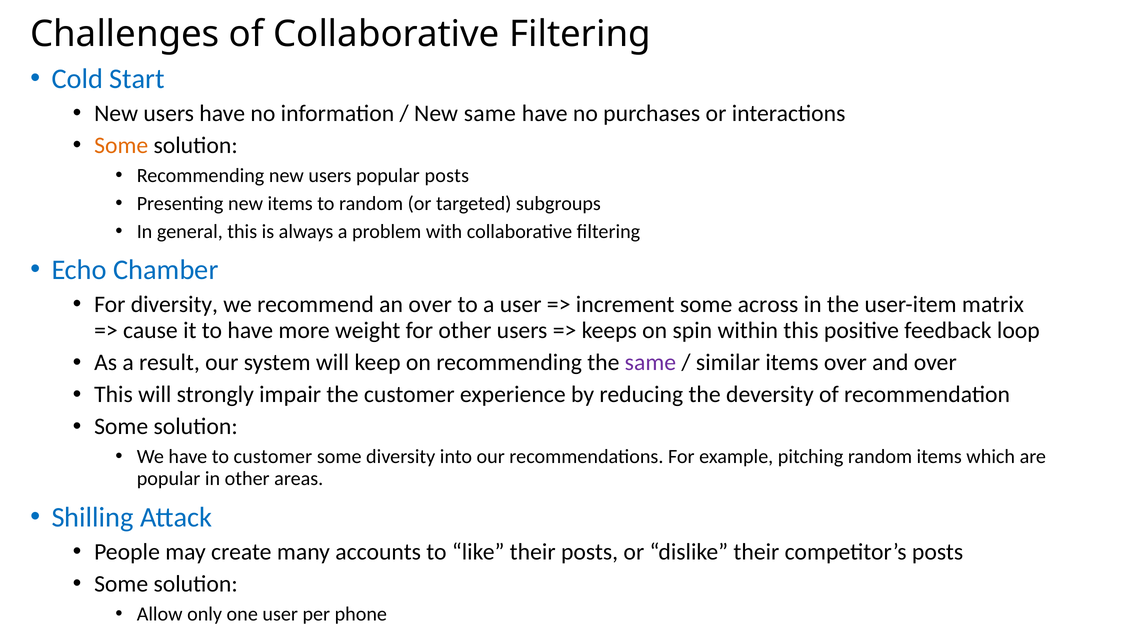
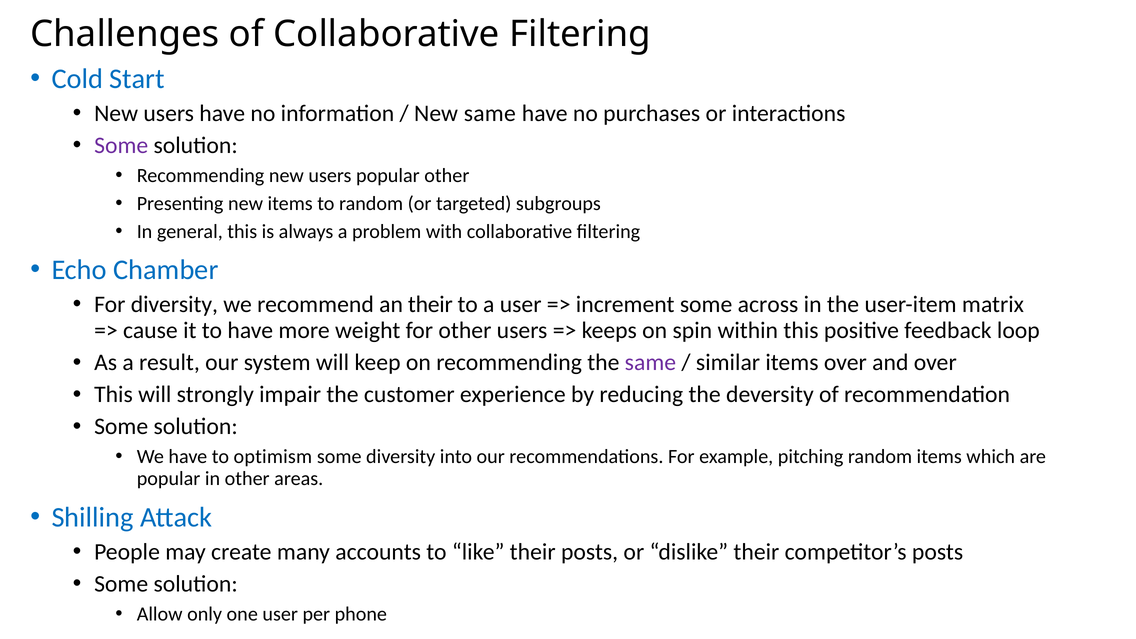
Some at (121, 145) colour: orange -> purple
popular posts: posts -> other
an over: over -> their
to customer: customer -> optimism
